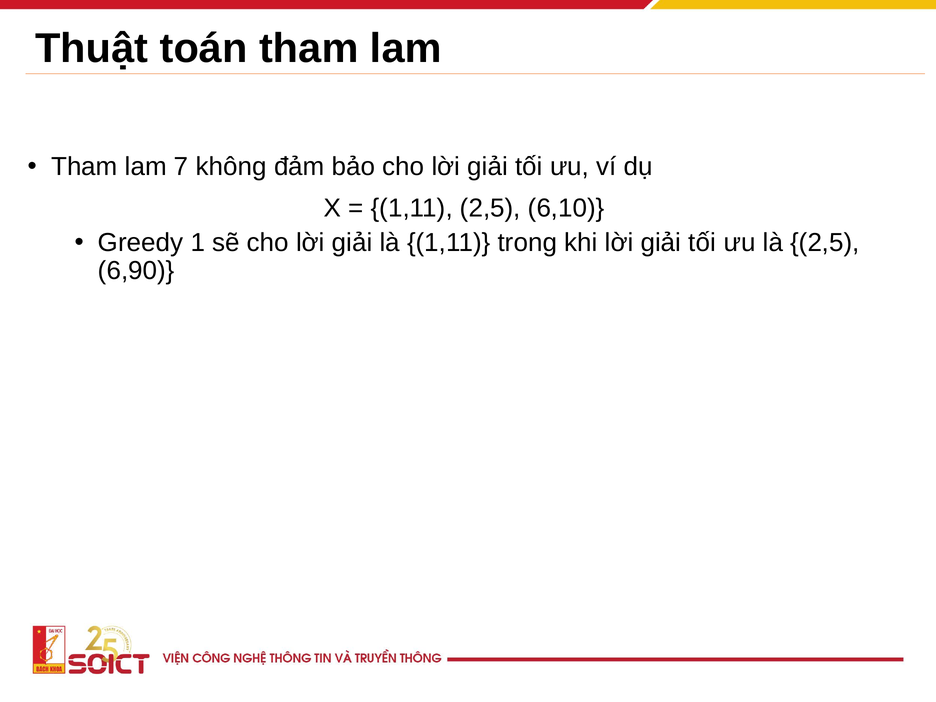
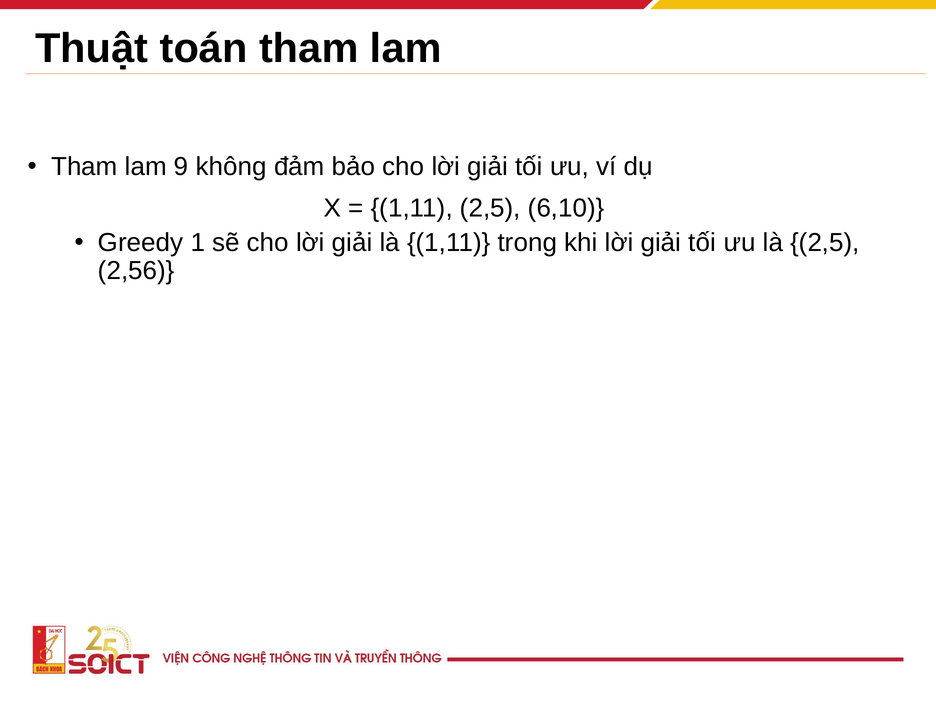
7: 7 -> 9
6,90: 6,90 -> 2,56
